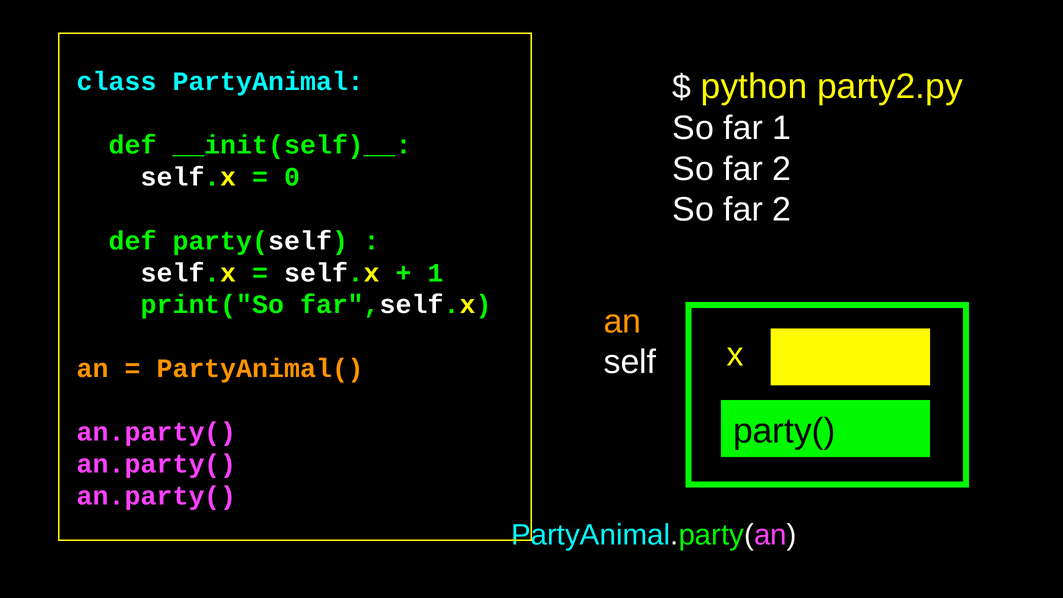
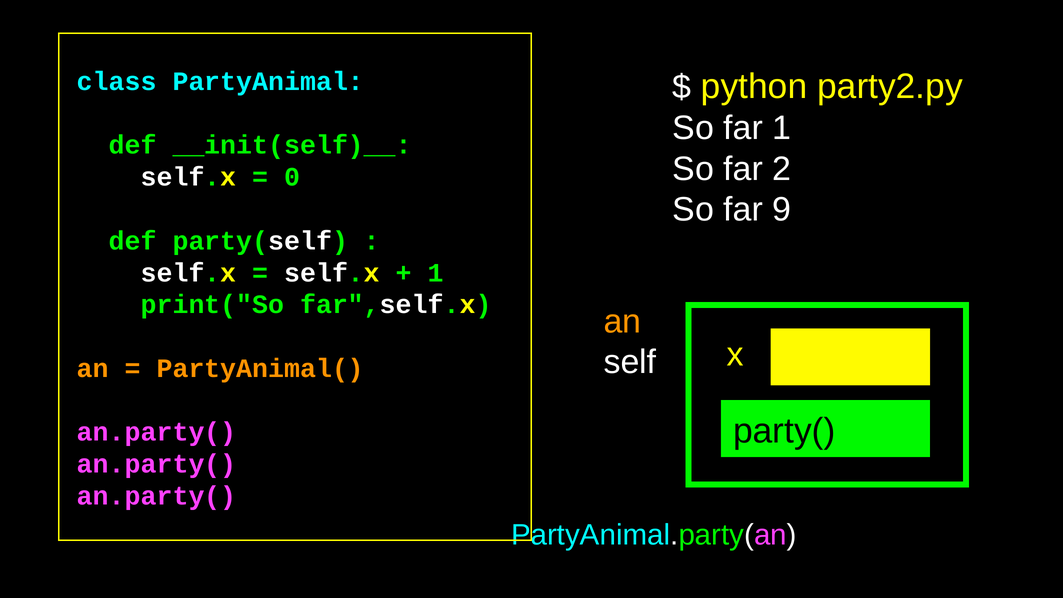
2 at (782, 210): 2 -> 9
